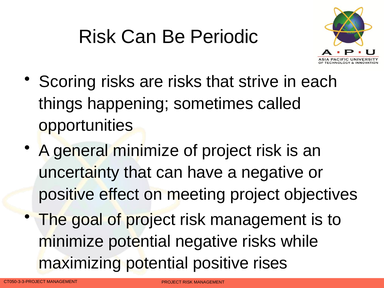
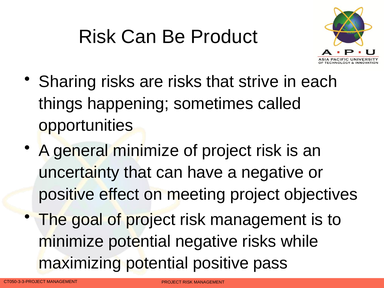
Periodic: Periodic -> Product
Scoring: Scoring -> Sharing
rises: rises -> pass
